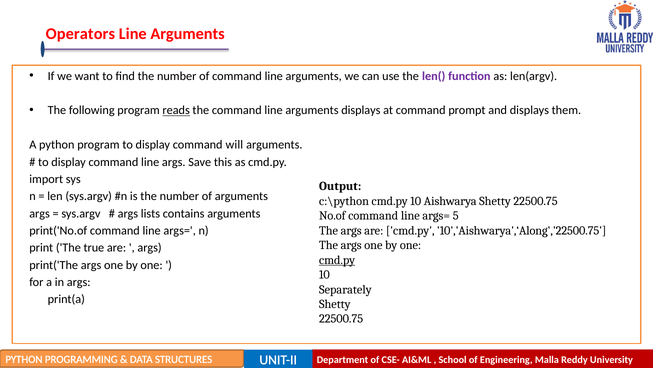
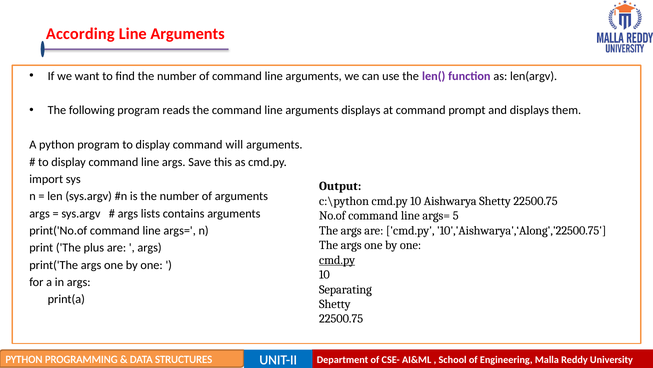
Operators: Operators -> According
reads underline: present -> none
true: true -> plus
Separately: Separately -> Separating
